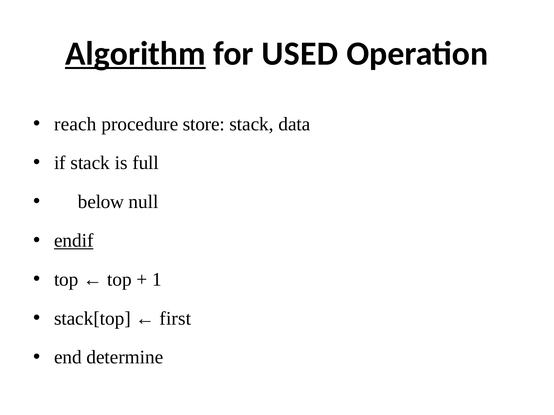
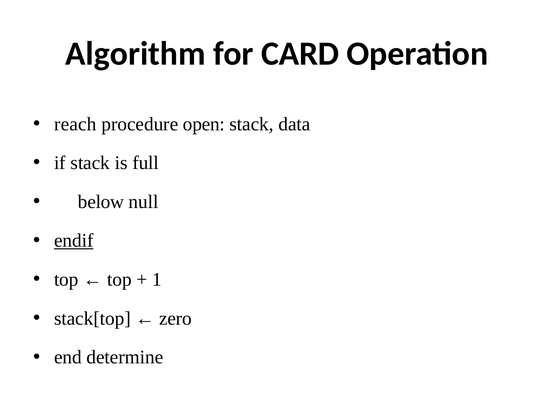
Algorithm underline: present -> none
USED: USED -> CARD
store: store -> open
first: first -> zero
